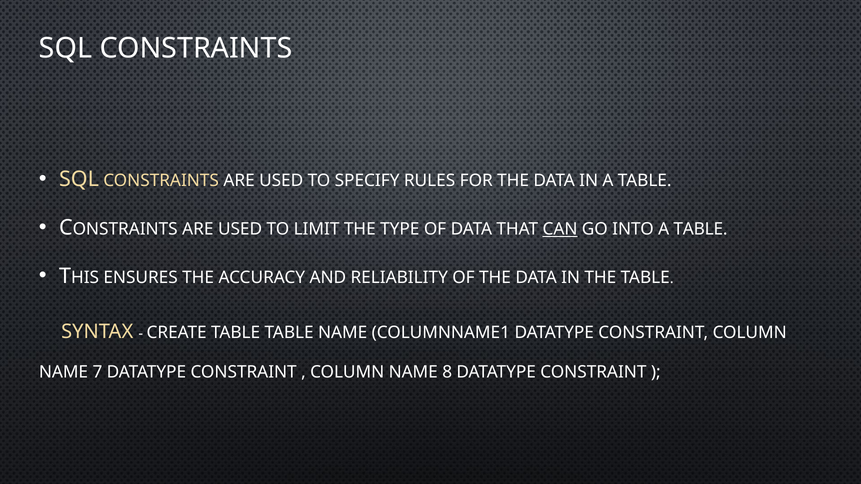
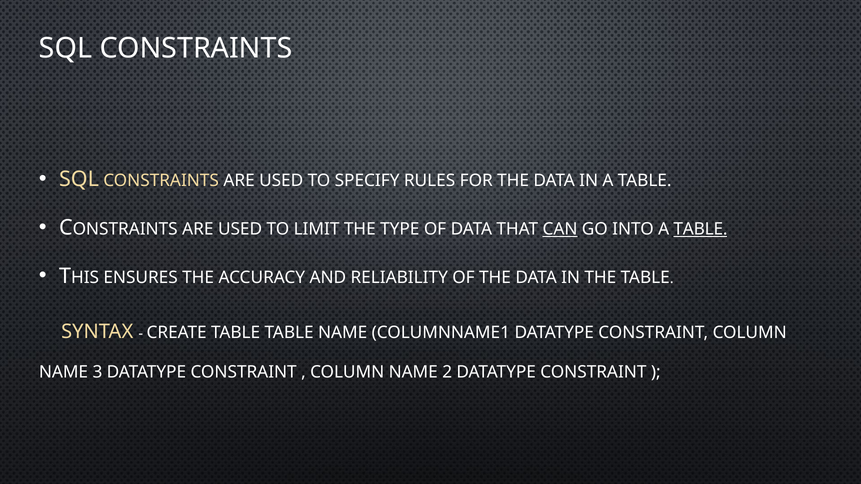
TABLE at (700, 229) underline: none -> present
7: 7 -> 3
8: 8 -> 2
